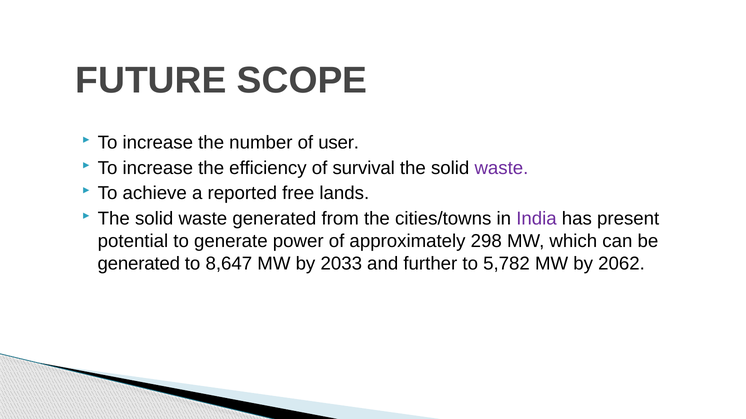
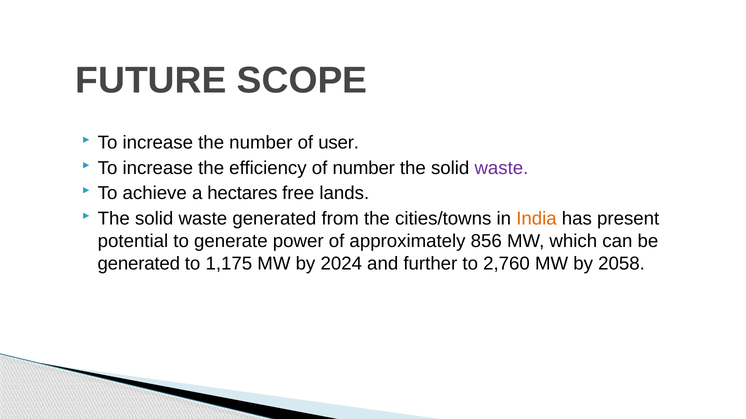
of survival: survival -> number
reported: reported -> hectares
India colour: purple -> orange
298: 298 -> 856
8,647: 8,647 -> 1,175
2033: 2033 -> 2024
5,782: 5,782 -> 2,760
2062: 2062 -> 2058
